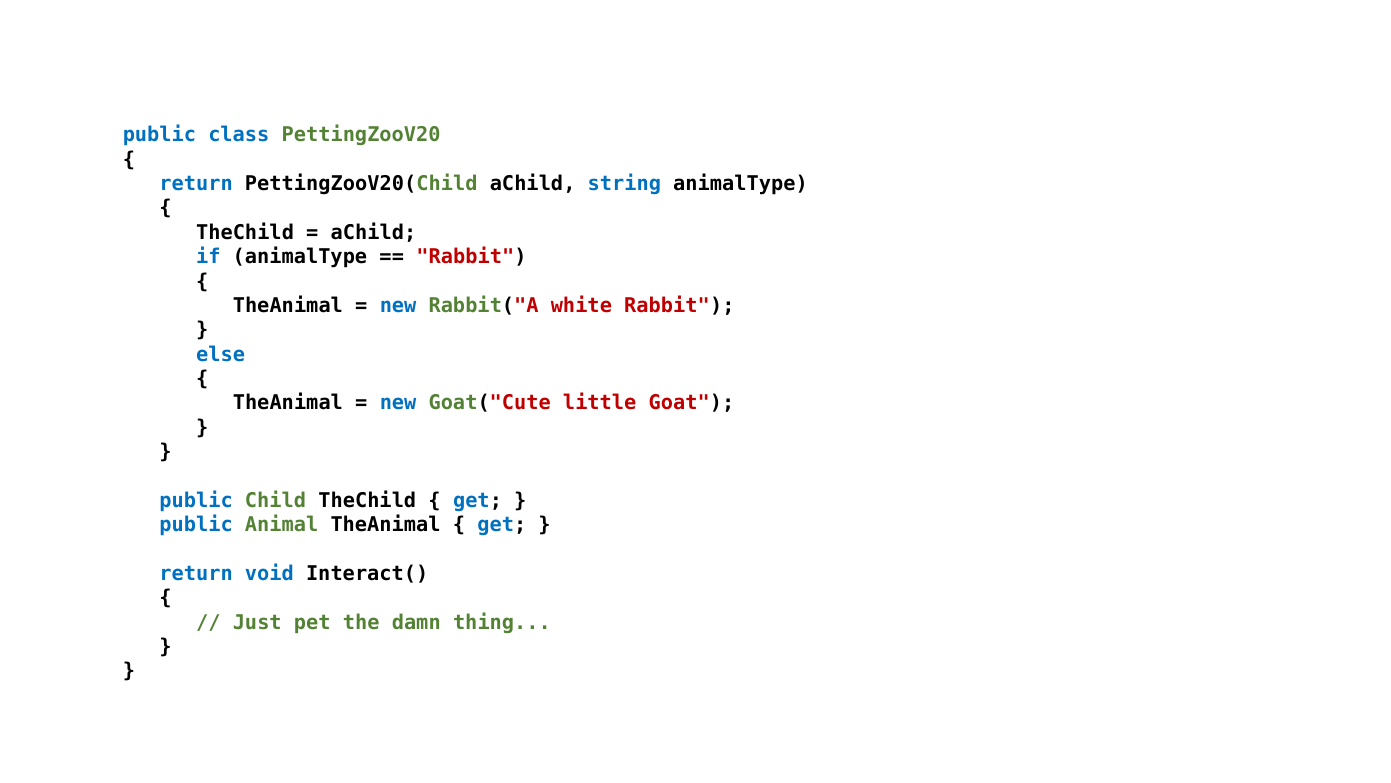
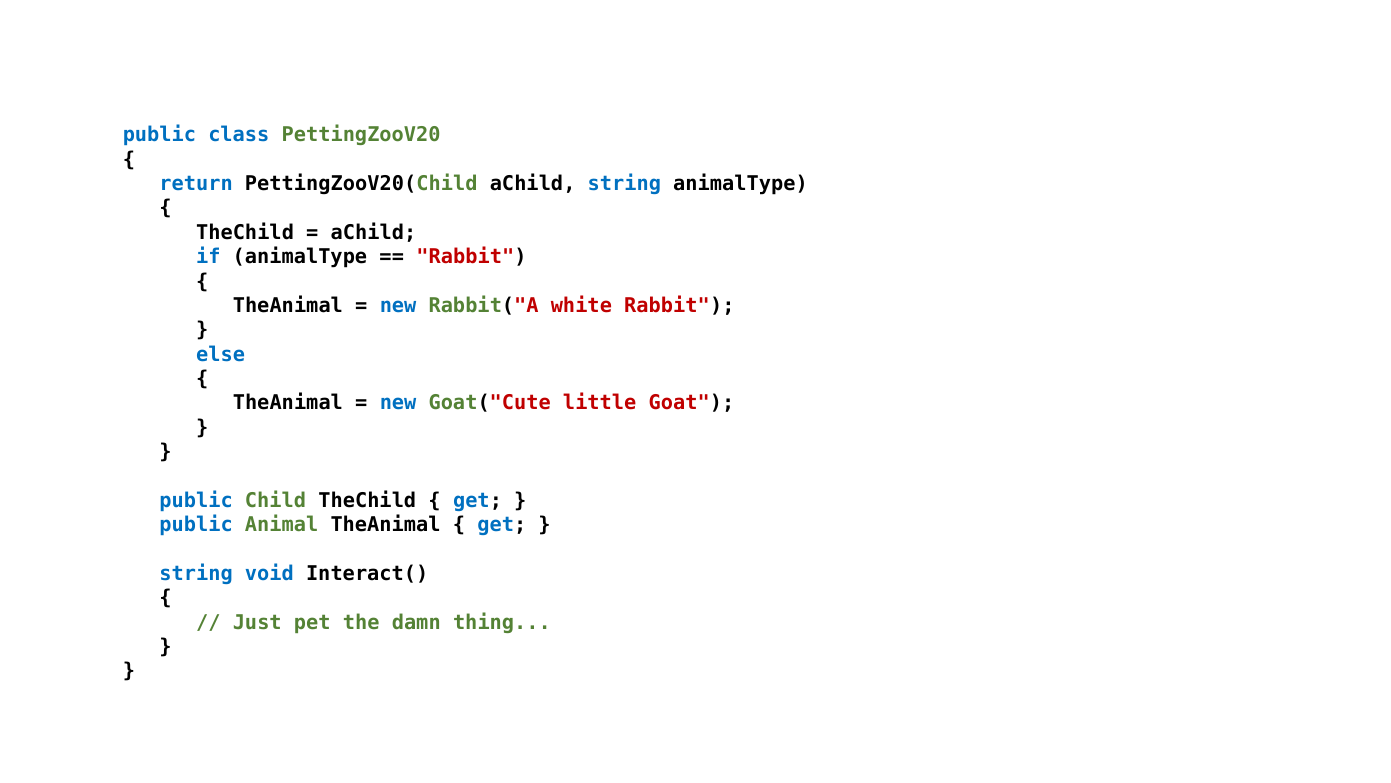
return at (196, 573): return -> string
